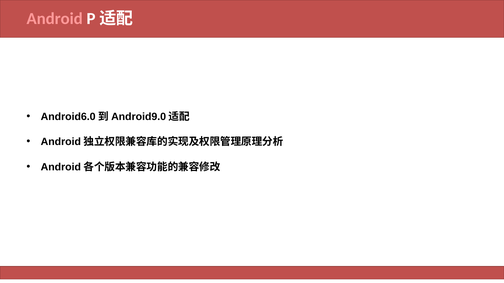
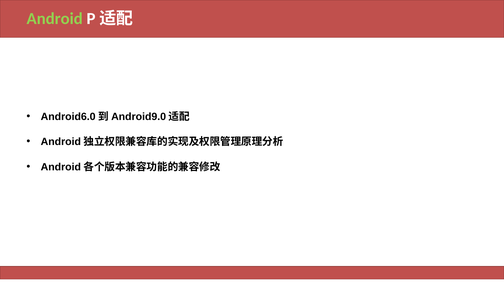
Android colour: pink -> light green
